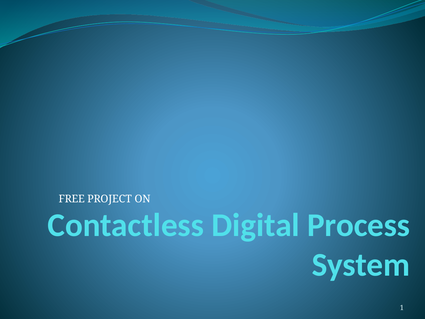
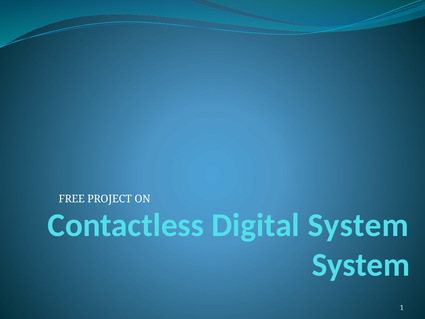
Digital Process: Process -> System
